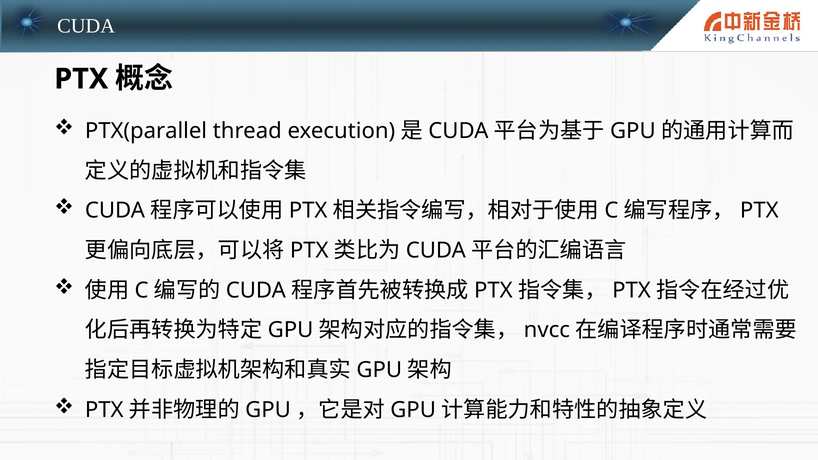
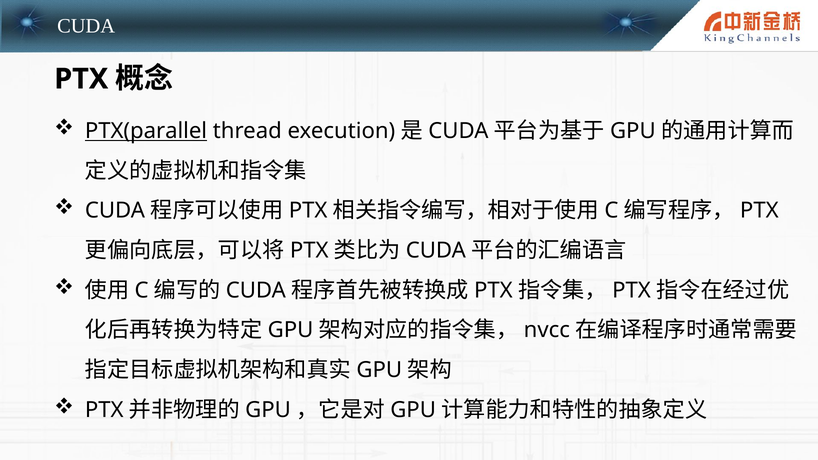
PTX(parallel underline: none -> present
